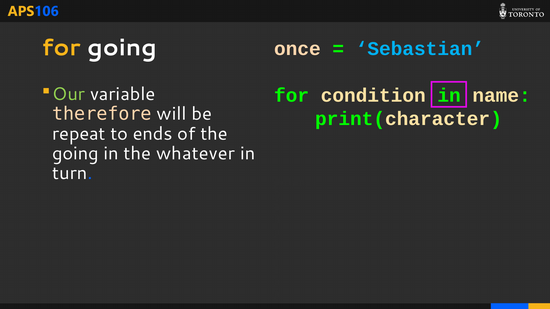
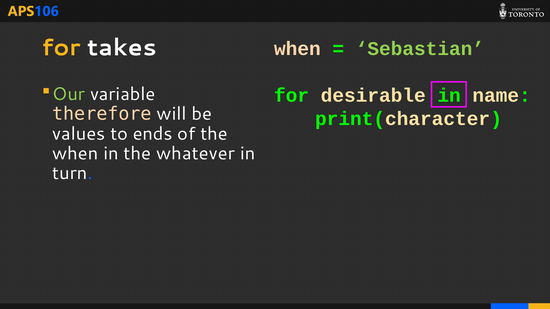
for going: going -> takes
once at (297, 49): once -> when
Sebastian colour: light blue -> light green
condition: condition -> desirable
repeat: repeat -> values
going at (75, 154): going -> when
